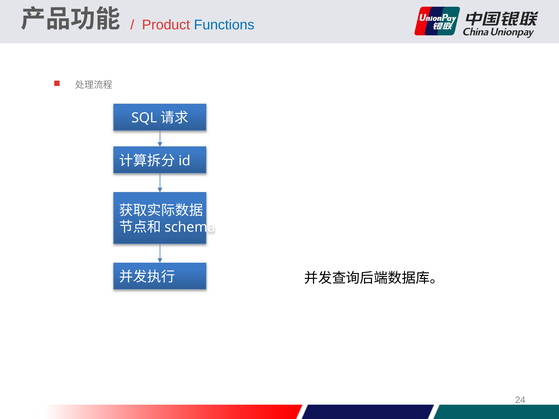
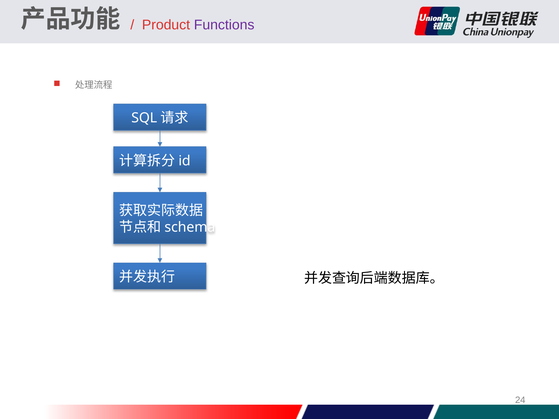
Functions colour: blue -> purple
